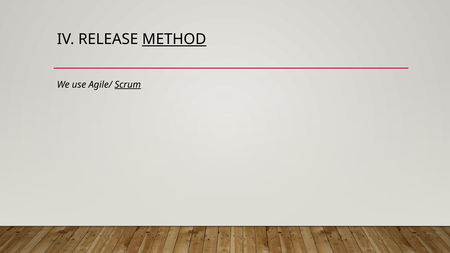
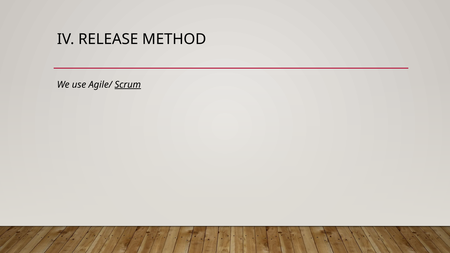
METHOD underline: present -> none
